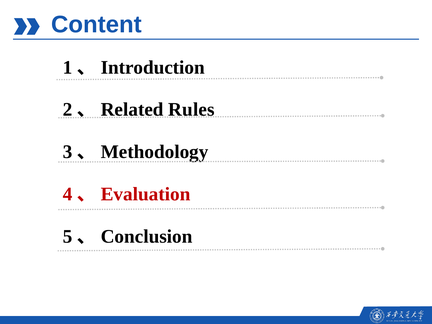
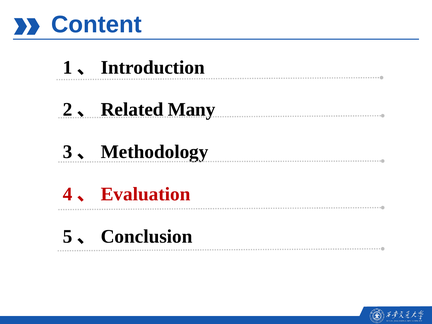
Rules: Rules -> Many
